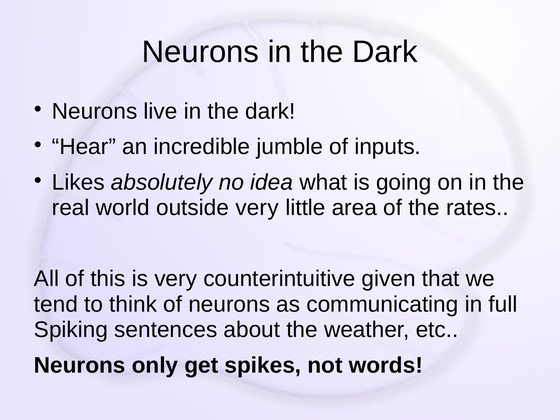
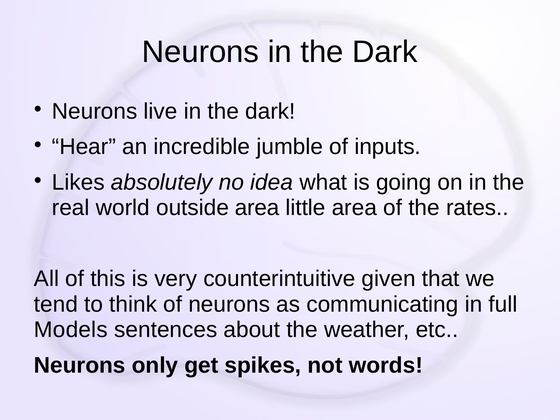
outside very: very -> area
Spiking: Spiking -> Models
